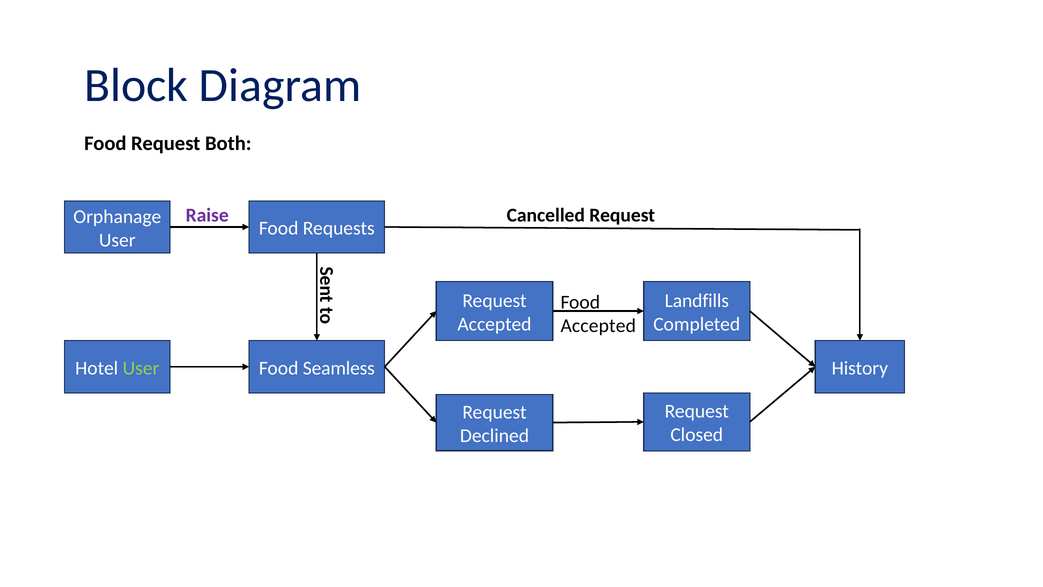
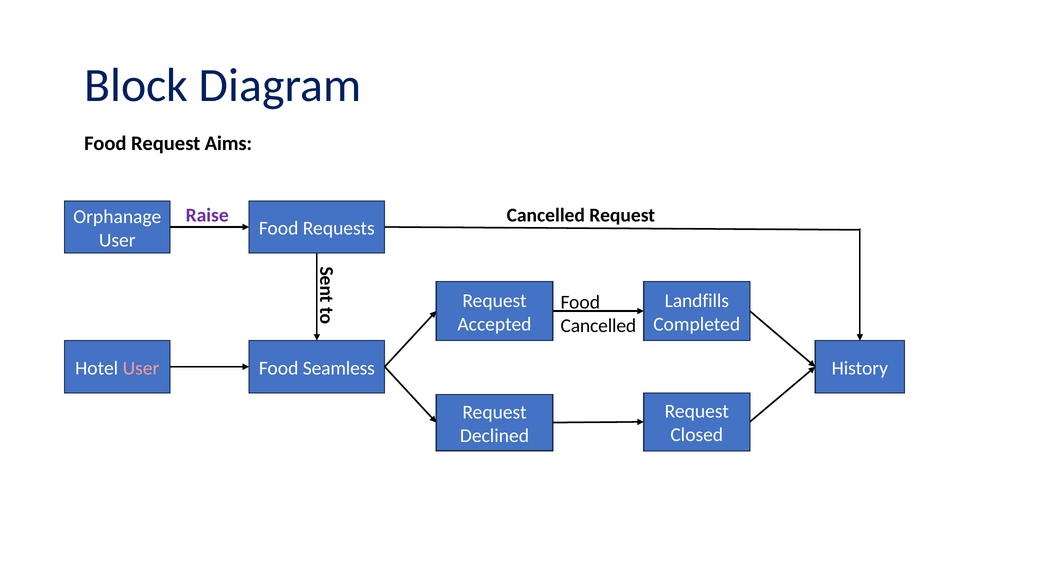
Both: Both -> Aims
Accepted at (598, 326): Accepted -> Cancelled
User at (141, 368) colour: light green -> pink
